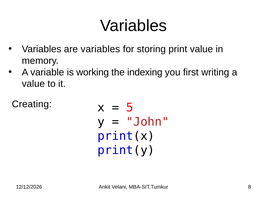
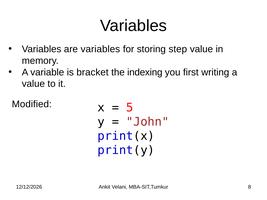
print: print -> step
working: working -> bracket
Creating: Creating -> Modified
